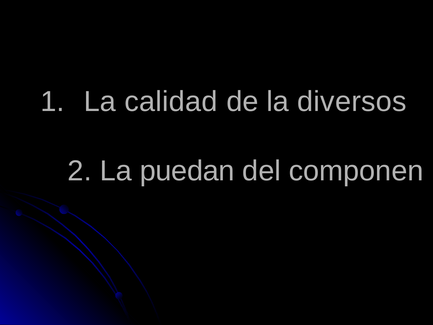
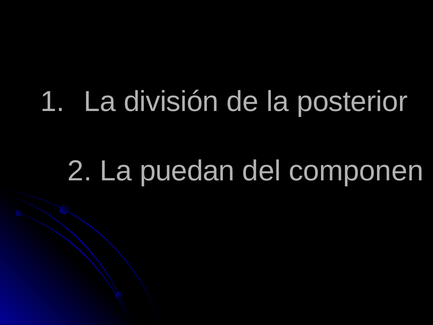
calidad: calidad -> división
diversos: diversos -> posterior
